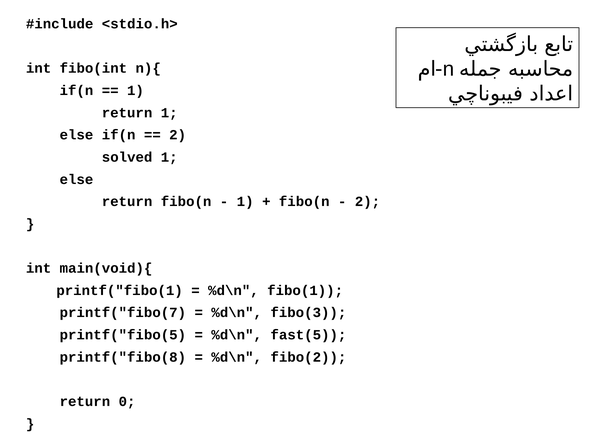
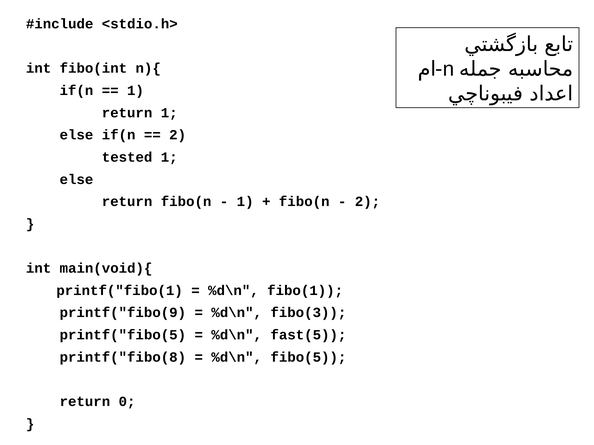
solved: solved -> tested
printf("fibo(7: printf("fibo(7 -> printf("fibo(9
fibo(2: fibo(2 -> fibo(5
